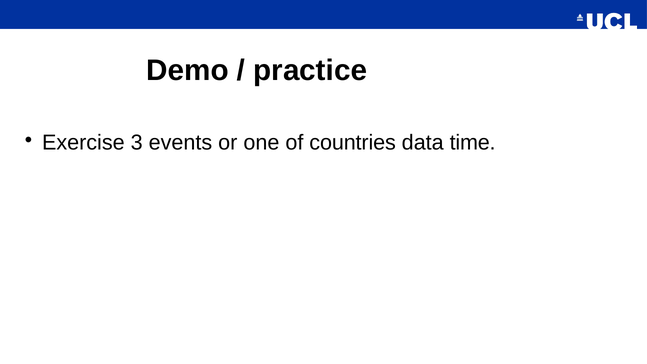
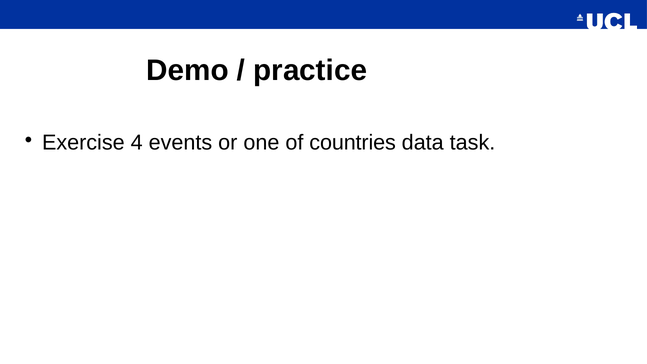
3: 3 -> 4
time: time -> task
